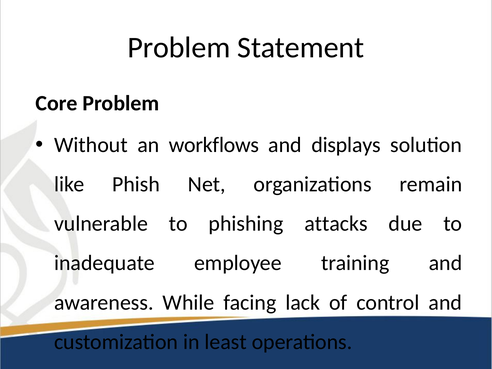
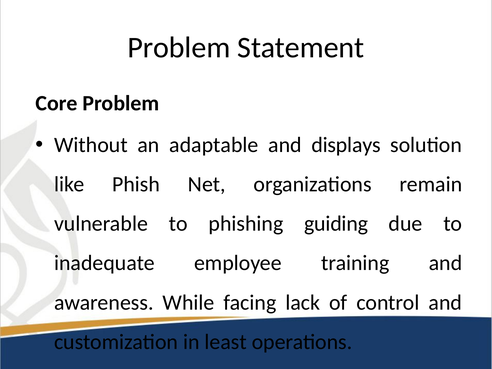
workflows: workflows -> adaptable
attacks: attacks -> guiding
